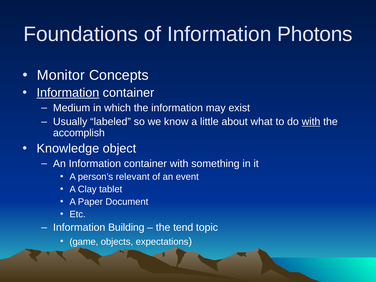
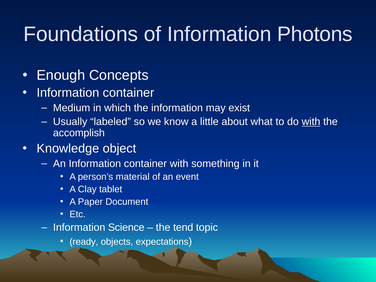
Monitor: Monitor -> Enough
Information at (68, 93) underline: present -> none
relevant: relevant -> material
Building: Building -> Science
game: game -> ready
